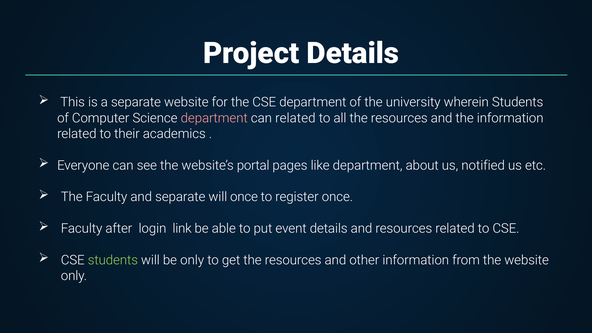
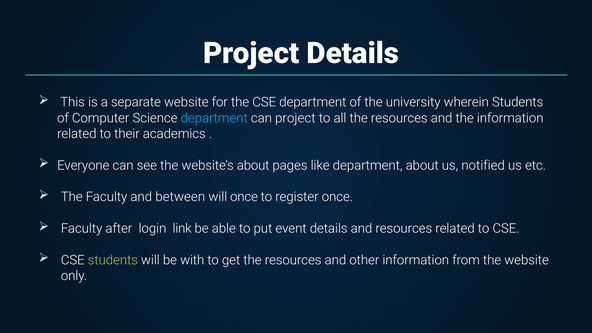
department at (214, 118) colour: pink -> light blue
can related: related -> project
website’s portal: portal -> about
and separate: separate -> between
be only: only -> with
